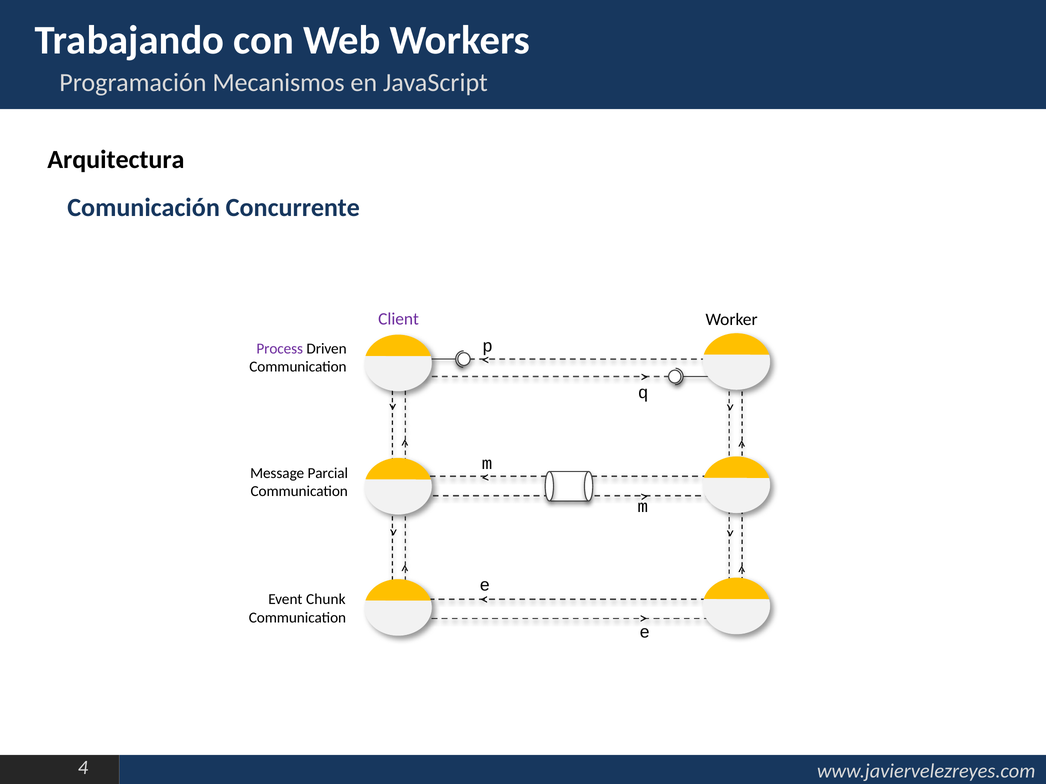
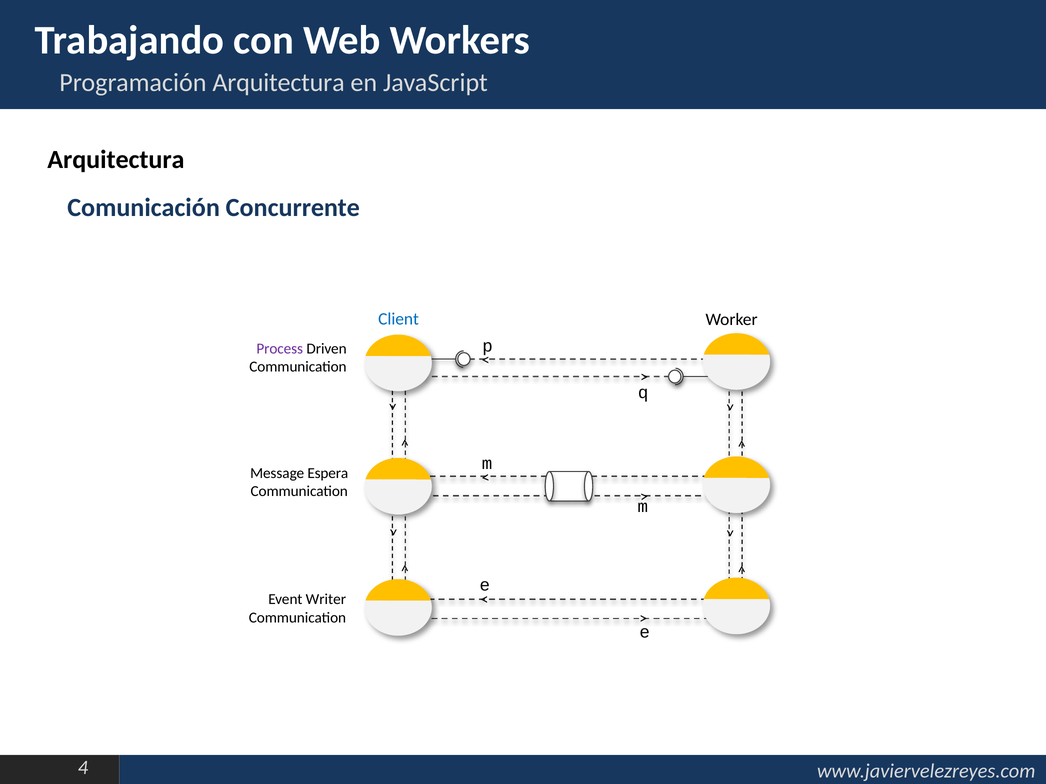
Programación Mecanismos: Mecanismos -> Arquitectura
Client colour: purple -> blue
Parcial: Parcial -> Espera
Chunk: Chunk -> Writer
